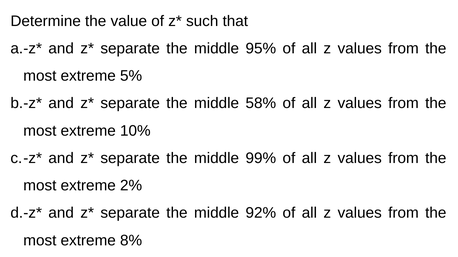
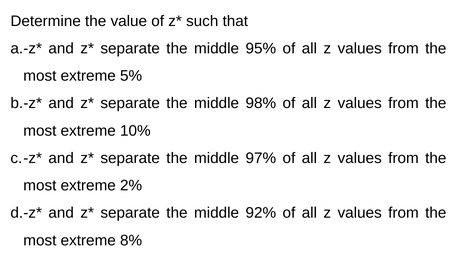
58%: 58% -> 98%
99%: 99% -> 97%
